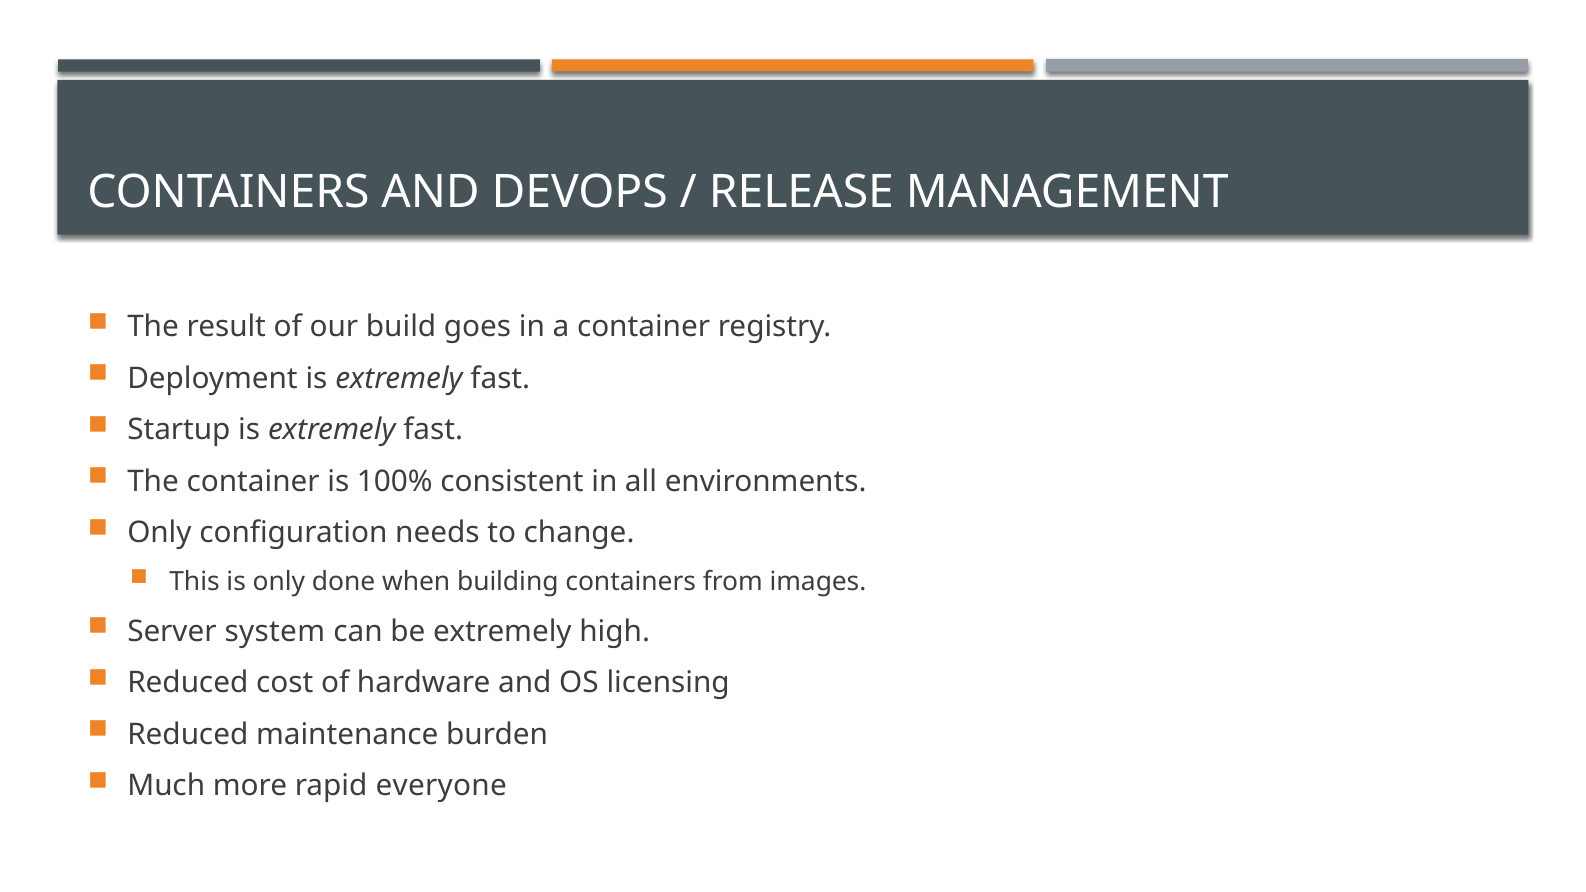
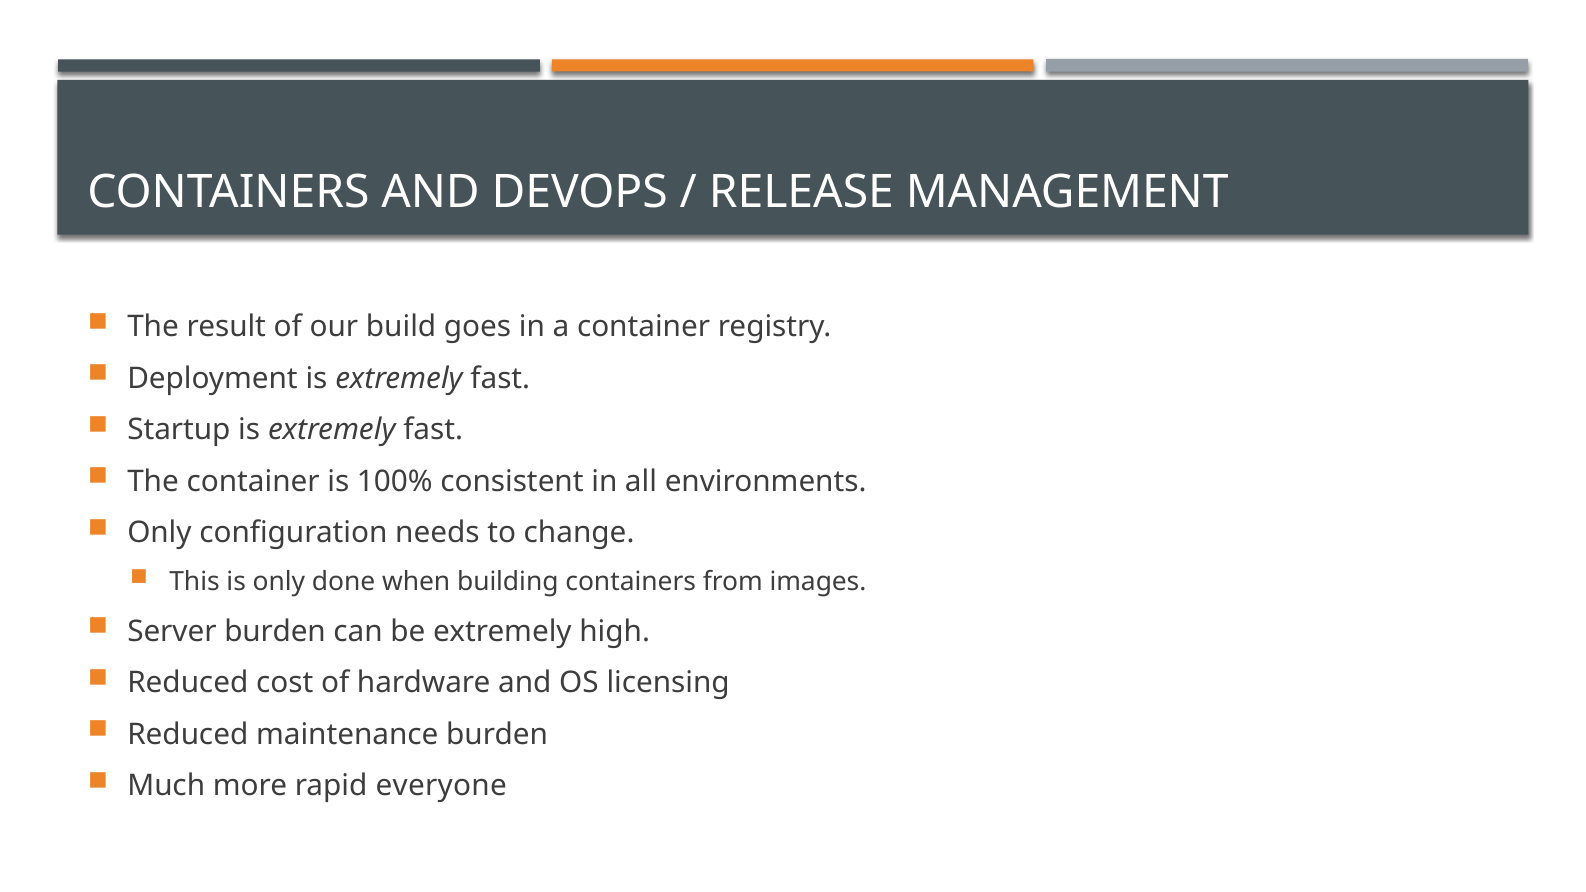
Server system: system -> burden
